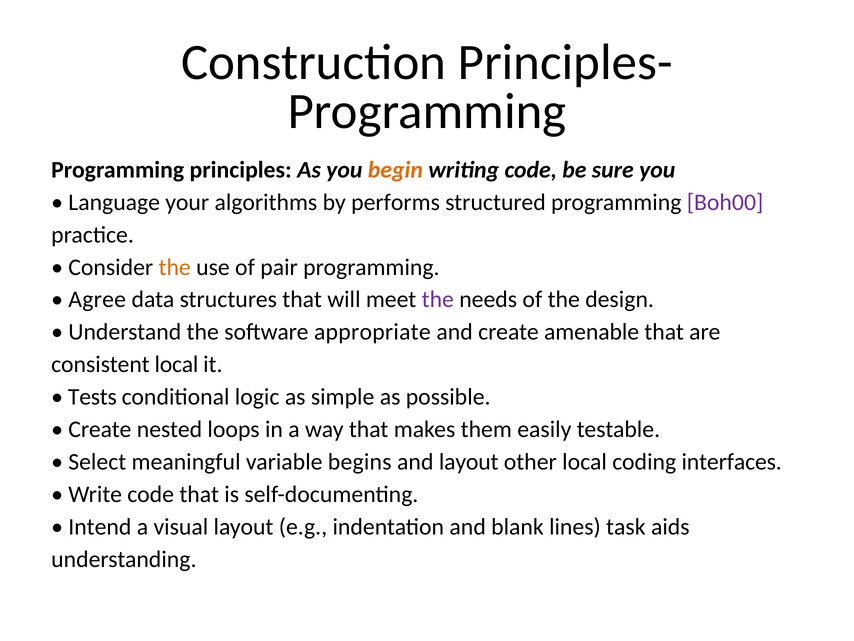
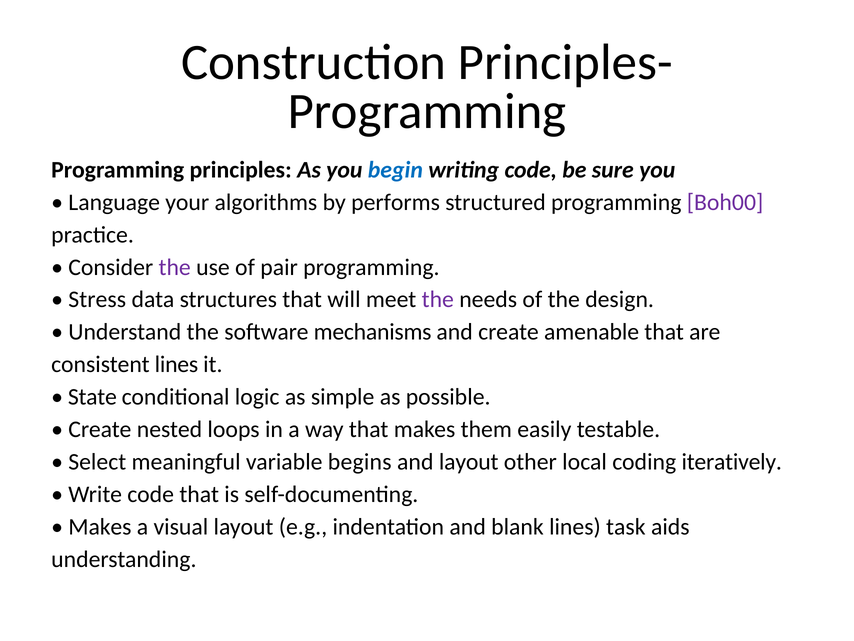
begin colour: orange -> blue
the at (175, 267) colour: orange -> purple
Agree: Agree -> Stress
appropriate: appropriate -> mechanisms
consistent local: local -> lines
Tests: Tests -> State
interfaces: interfaces -> iteratively
Intend at (100, 527): Intend -> Makes
